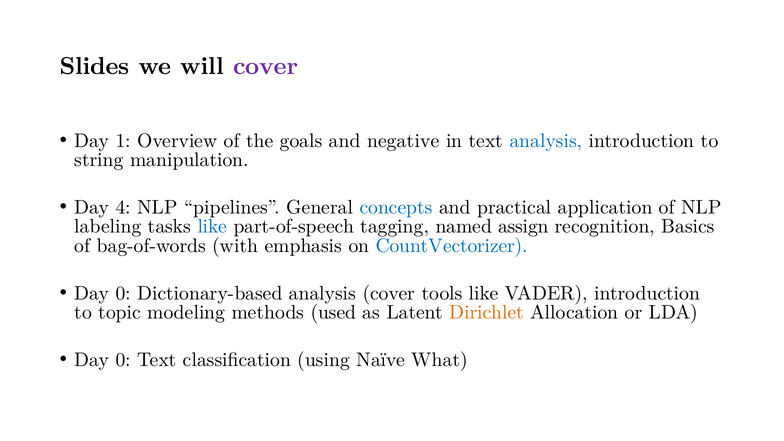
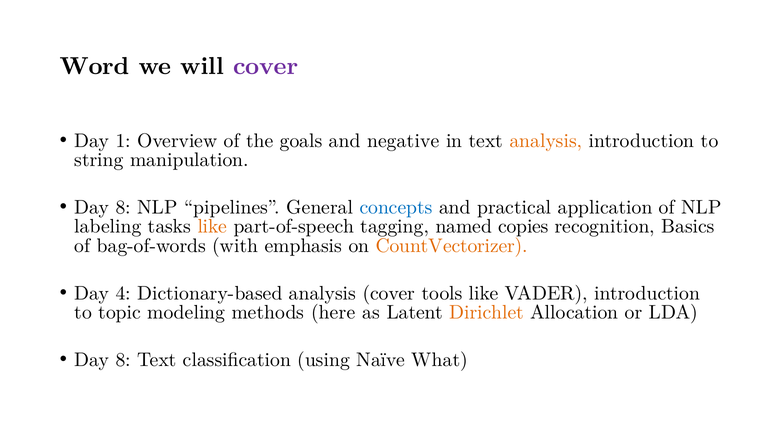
Slides: Slides -> Word
analysis at (546, 141) colour: blue -> orange
4 at (123, 207): 4 -> 8
like at (212, 226) colour: blue -> orange
assign: assign -> copies
CountVectorizer colour: blue -> orange
0 at (123, 293): 0 -> 4
used: used -> here
0 at (123, 360): 0 -> 8
